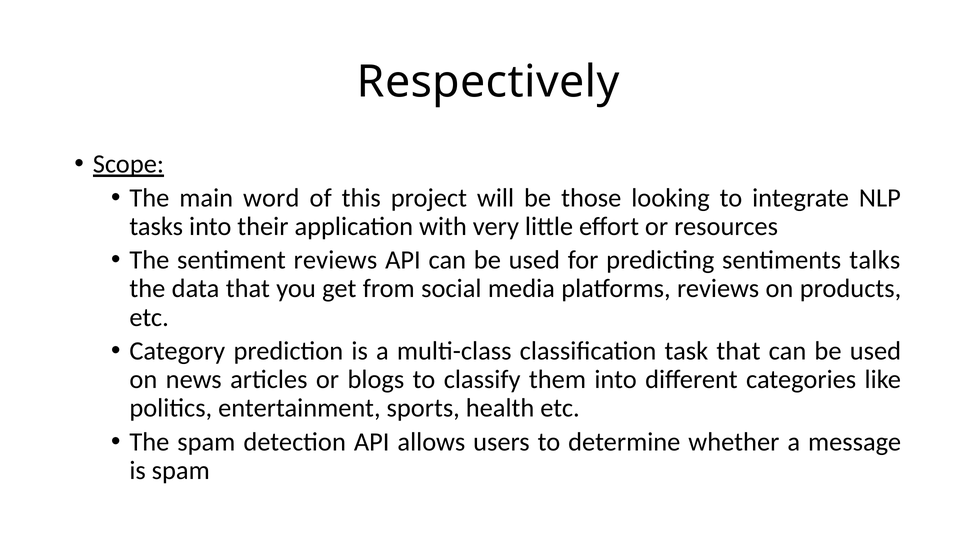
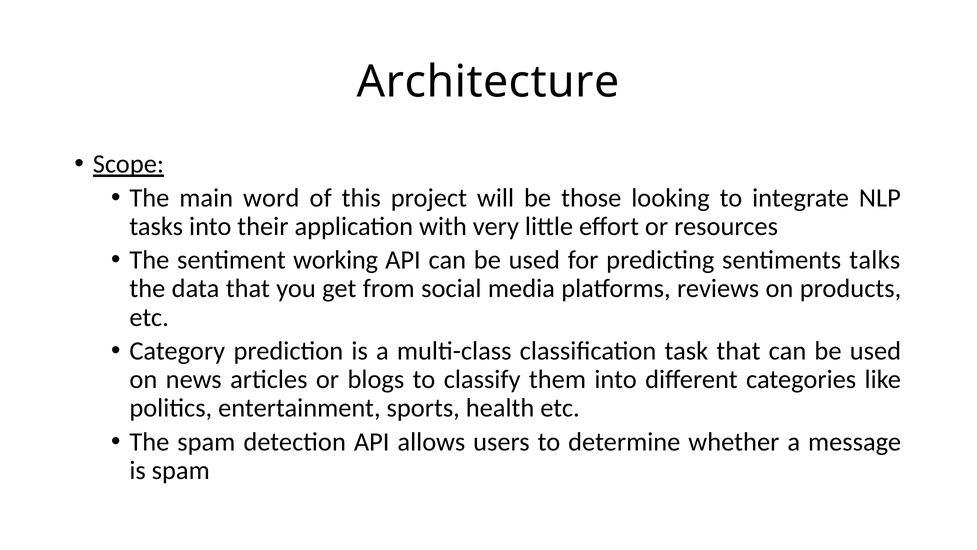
Respectively: Respectively -> Architecture
sentiment reviews: reviews -> working
